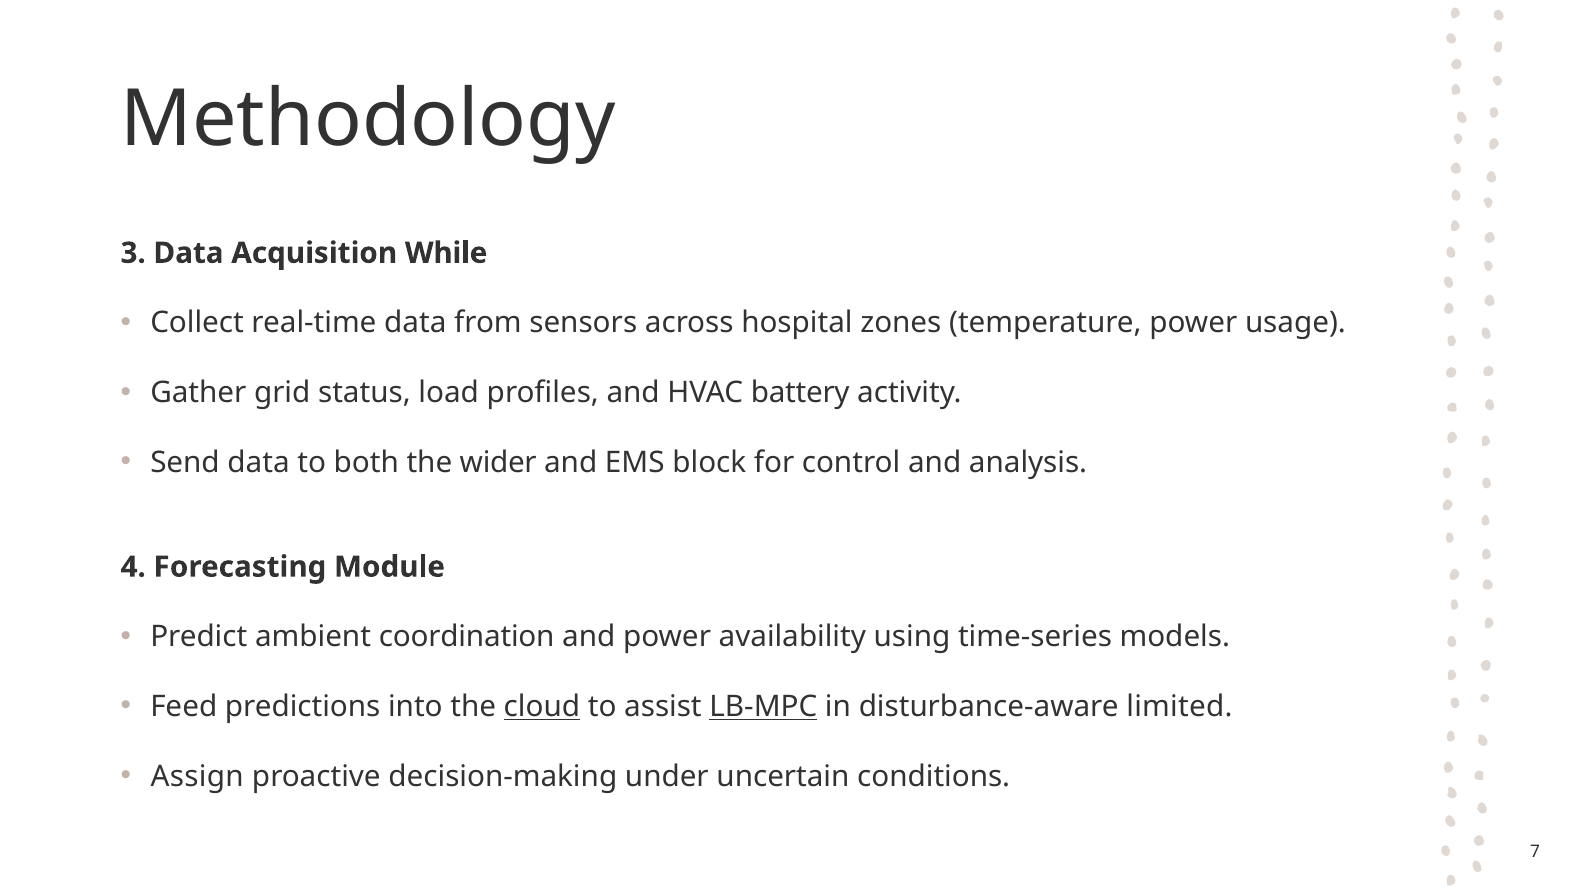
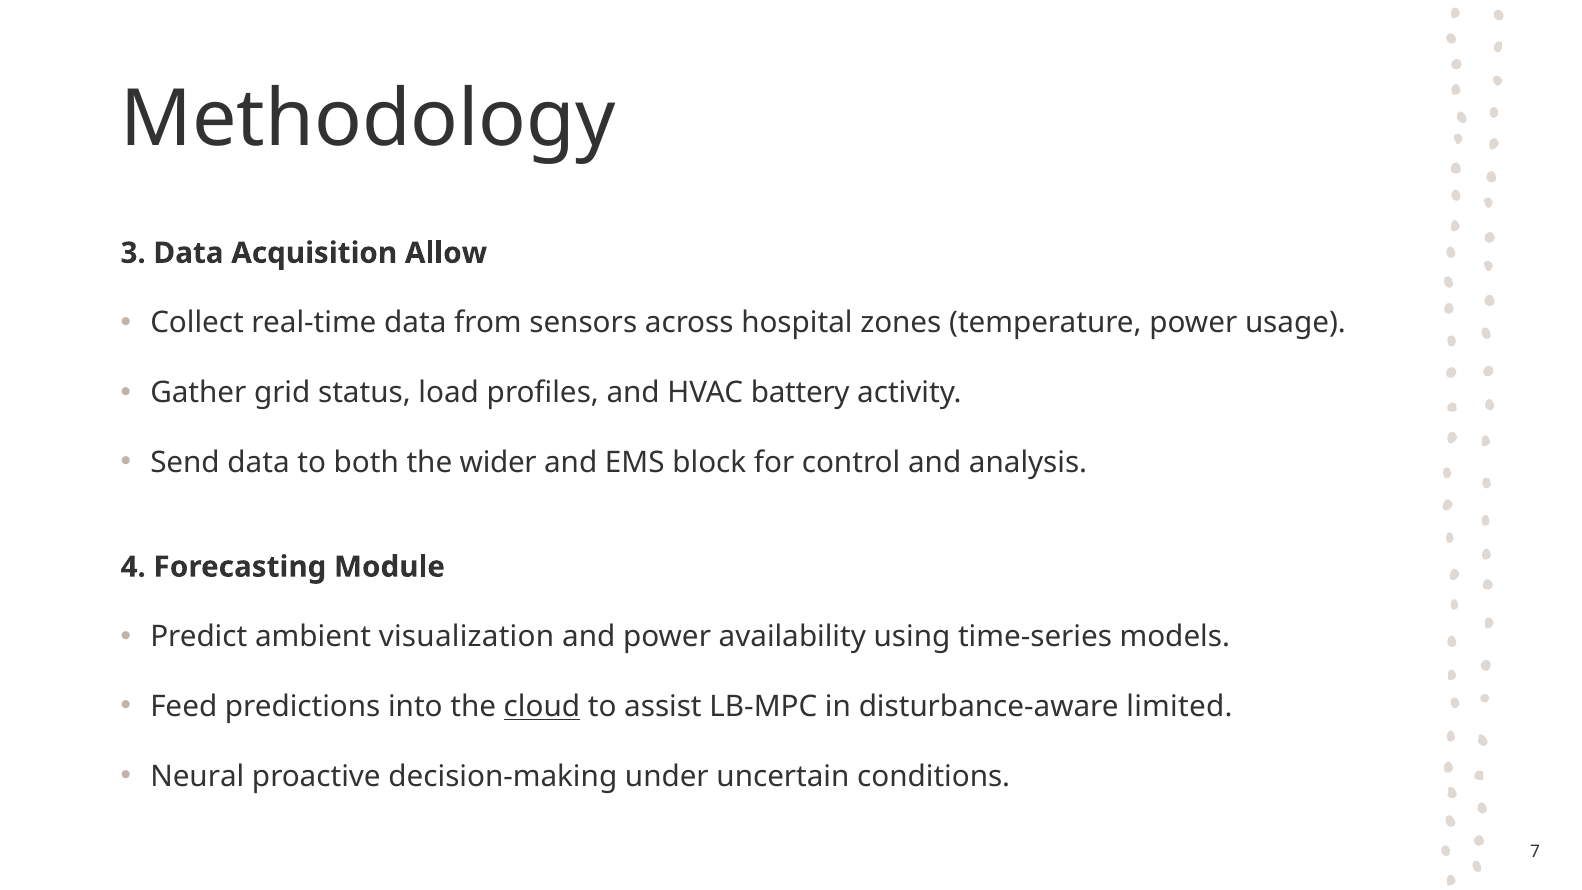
While: While -> Allow
coordination: coordination -> visualization
LB-MPC underline: present -> none
Assign: Assign -> Neural
